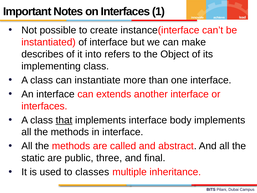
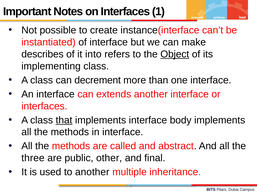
Object underline: none -> present
instantiate: instantiate -> decrement
static: static -> three
three: three -> other
to classes: classes -> another
